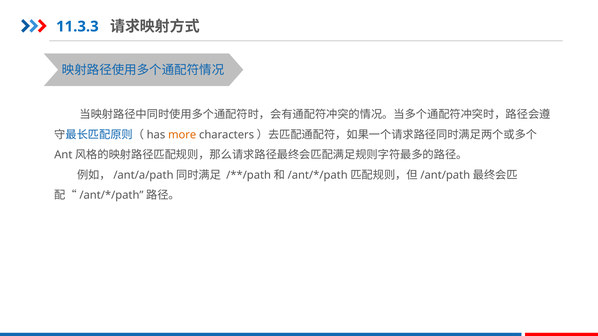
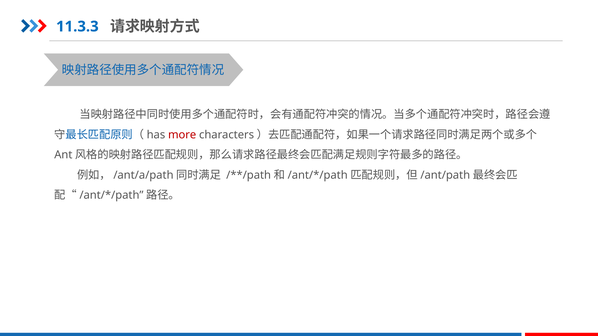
more colour: orange -> red
